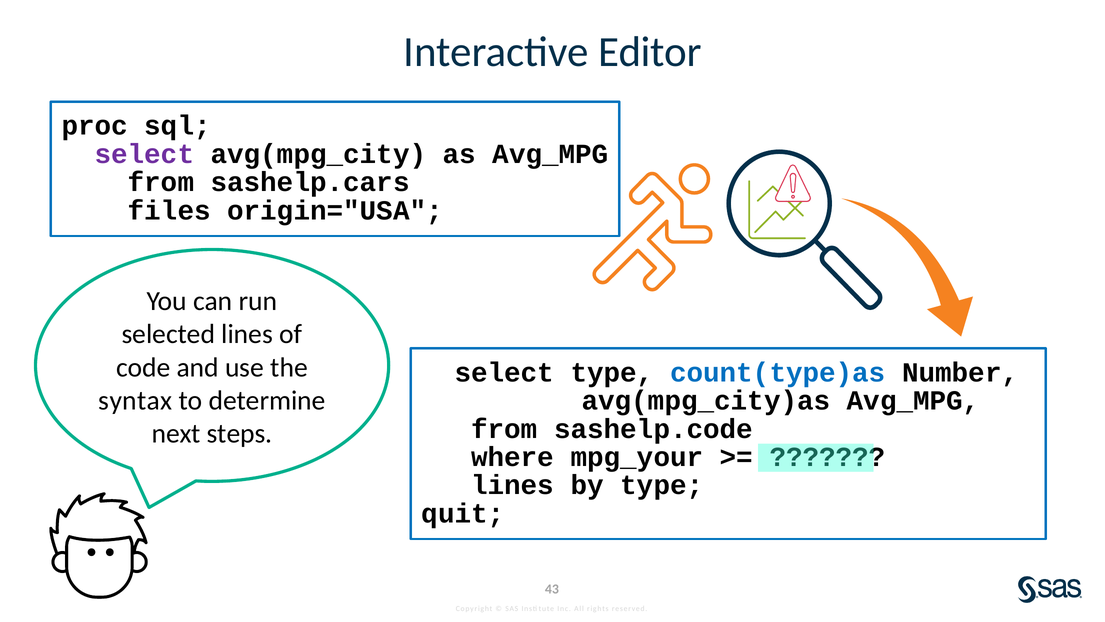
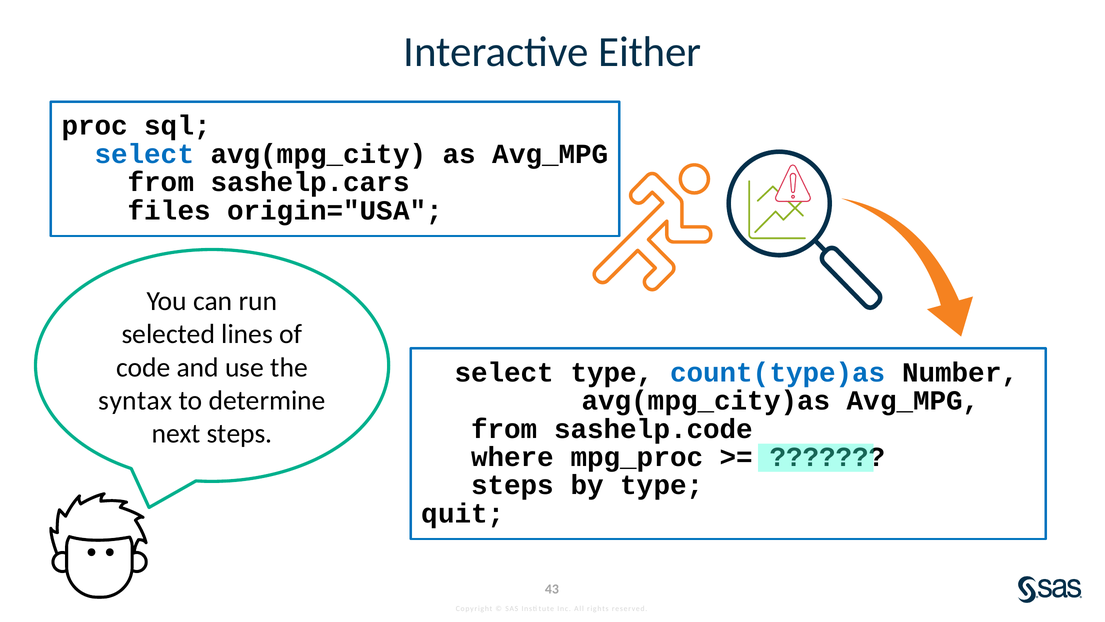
Editor: Editor -> Either
select at (144, 154) colour: purple -> blue
mpg_your: mpg_your -> mpg_proc
lines at (513, 485): lines -> steps
